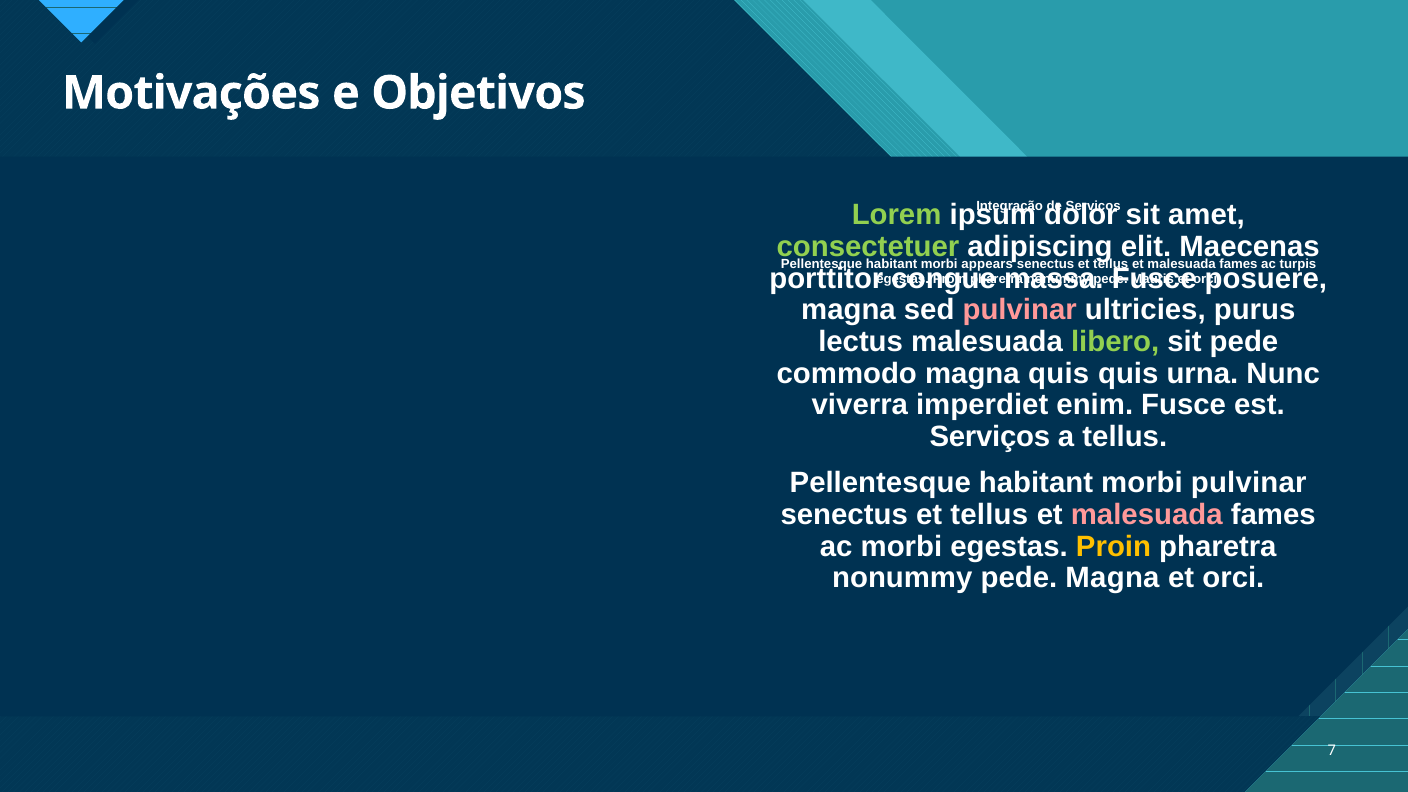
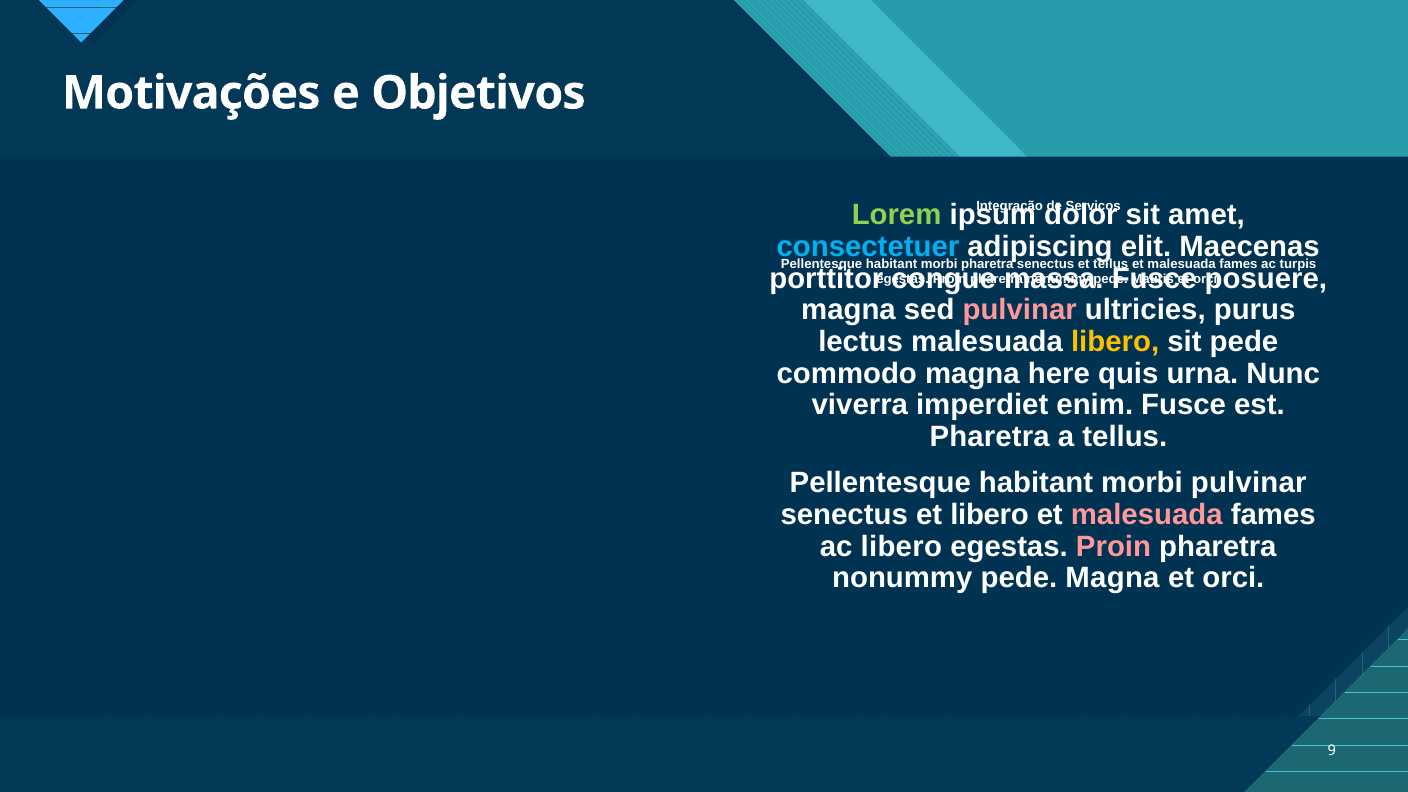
consectetuer colour: light green -> light blue
appears at (987, 264): appears -> pharetra
libero at (1115, 342) colour: light green -> yellow
magna quis: quis -> here
Serviços at (990, 437): Serviços -> Pharetra
tellus at (989, 515): tellus -> libero
ac morbi: morbi -> libero
Proin at (1114, 547) colour: yellow -> pink
7: 7 -> 9
